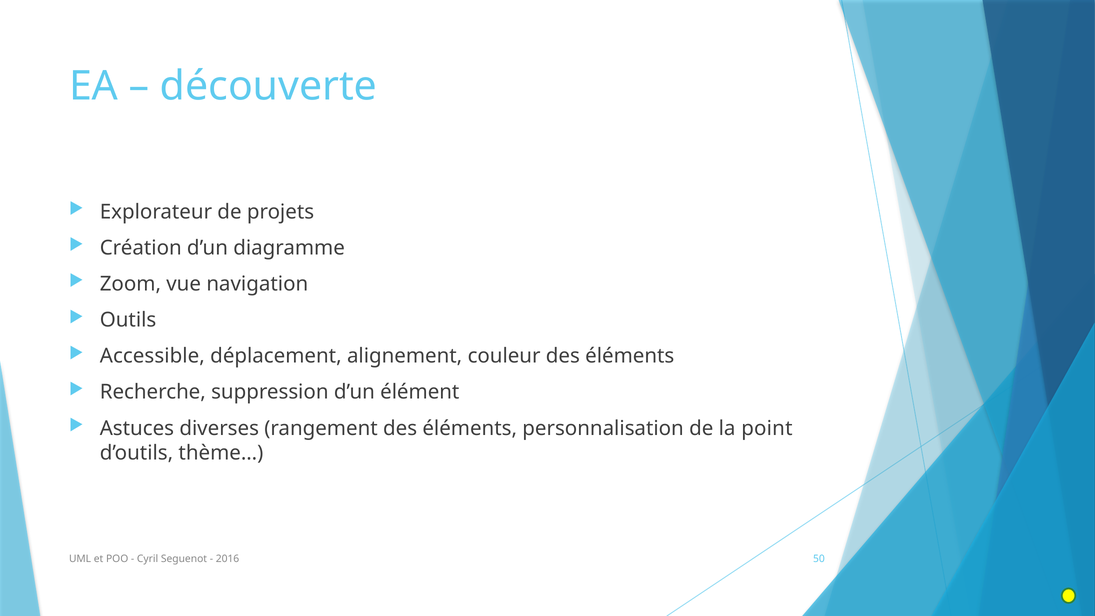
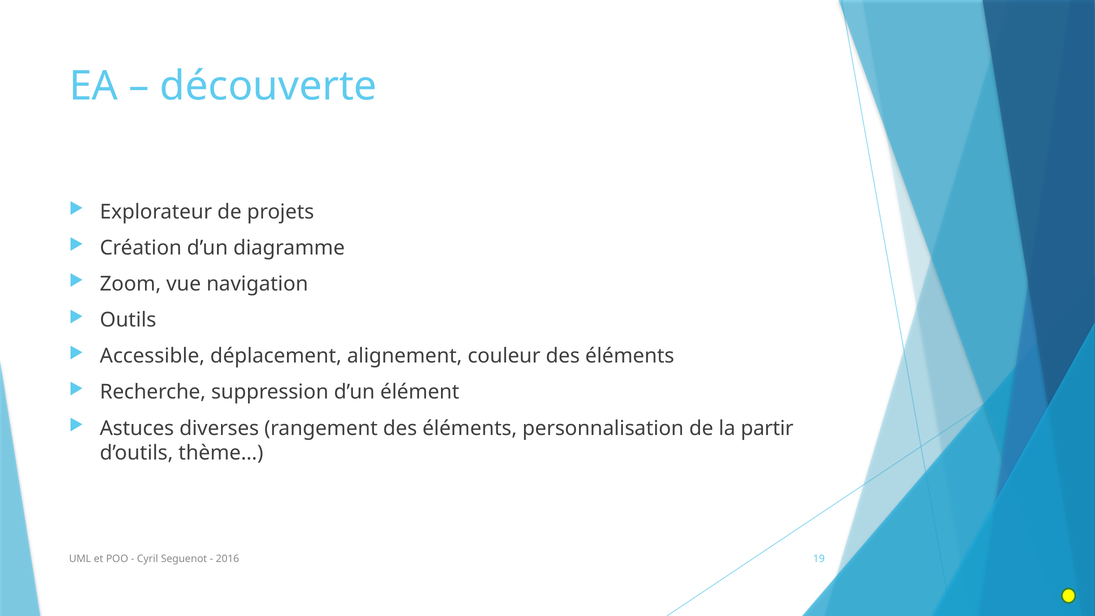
point: point -> partir
50: 50 -> 19
